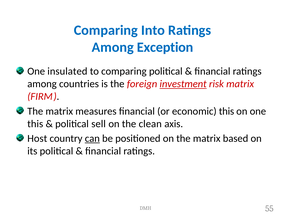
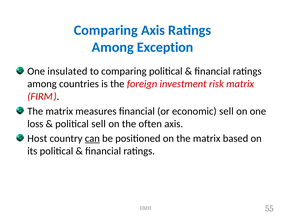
Comparing Into: Into -> Axis
investment underline: present -> none
economic this: this -> sell
this at (35, 124): this -> loss
clean: clean -> often
